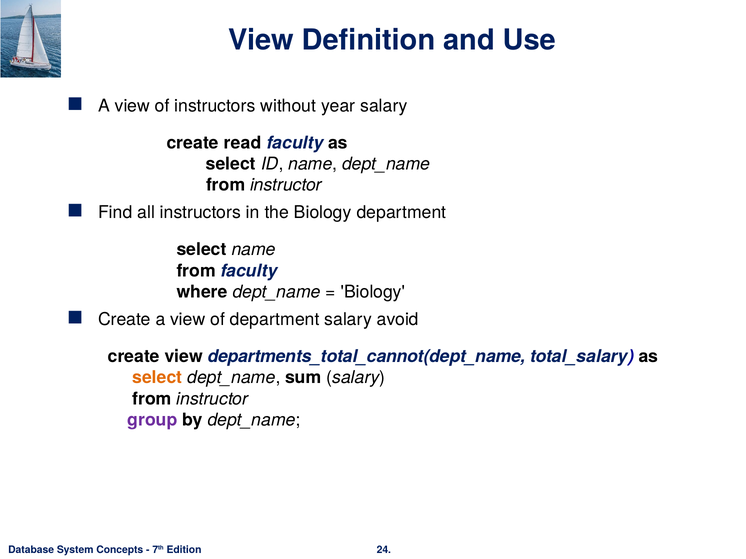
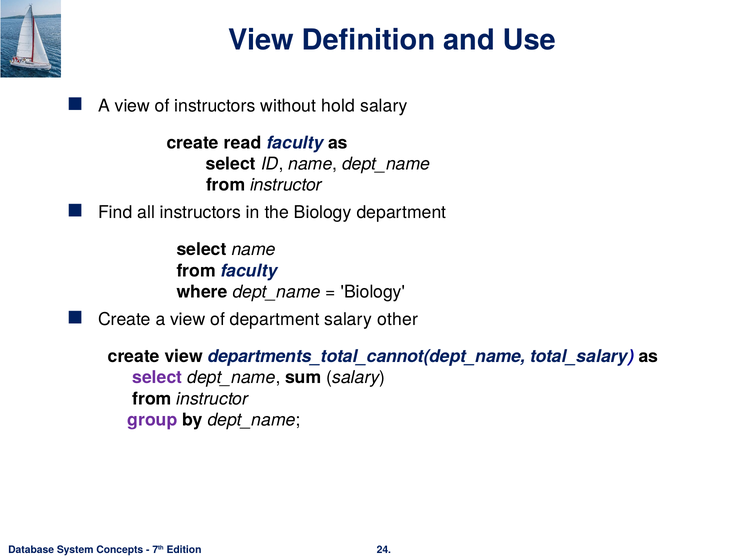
year: year -> hold
avoid: avoid -> other
select at (157, 378) colour: orange -> purple
